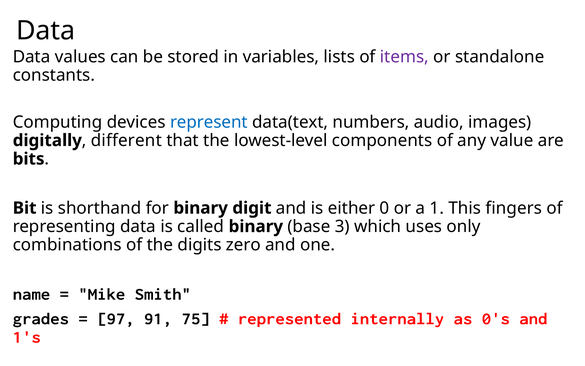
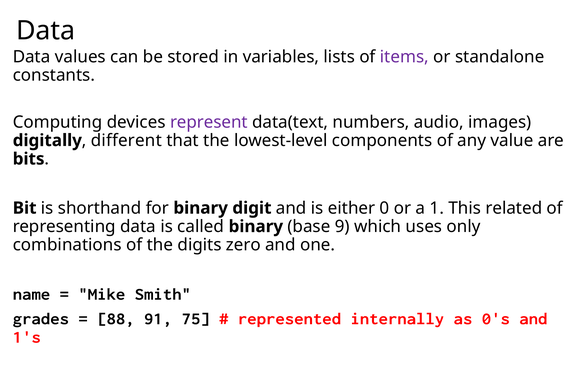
represent colour: blue -> purple
fingers: fingers -> related
3: 3 -> 9
97: 97 -> 88
